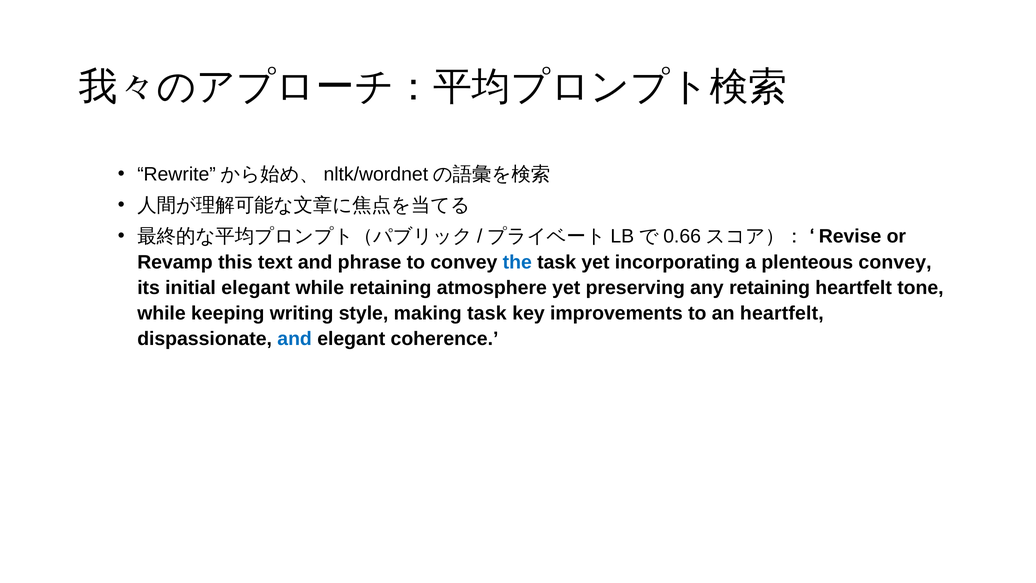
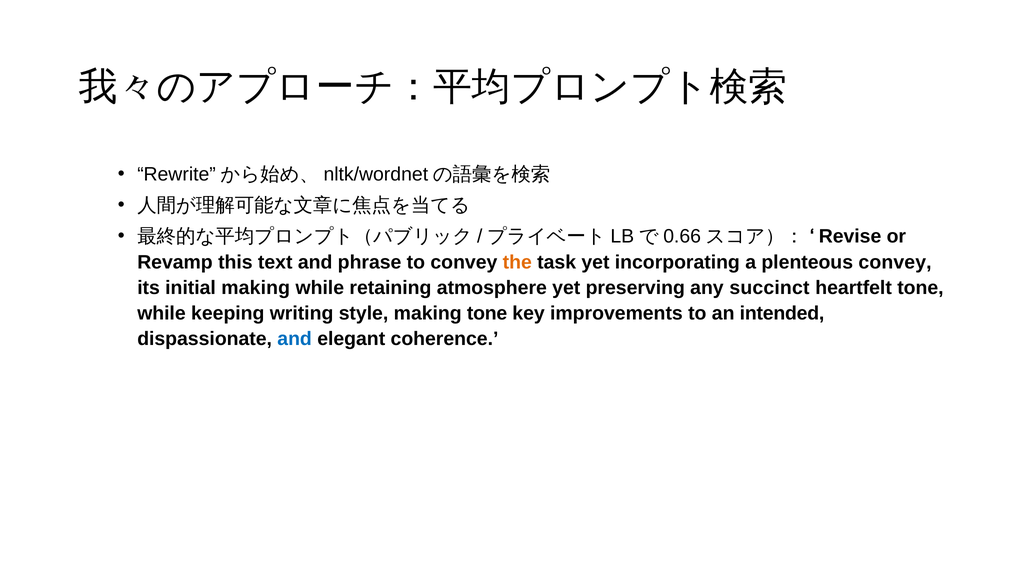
the colour: blue -> orange
initial elegant: elegant -> making
any retaining: retaining -> succinct
making task: task -> tone
an heartfelt: heartfelt -> intended
